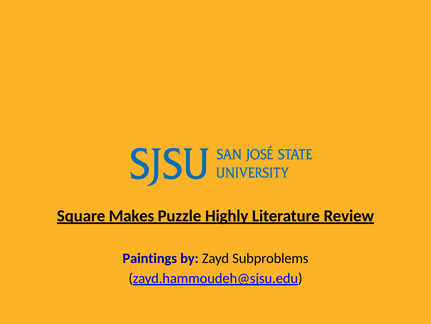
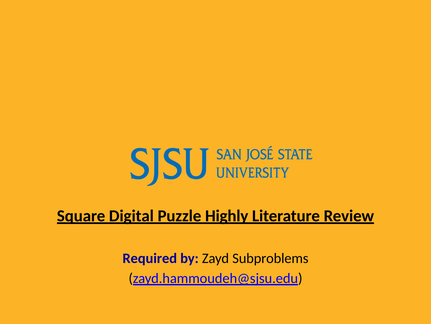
Makes: Makes -> Digital
Paintings: Paintings -> Required
